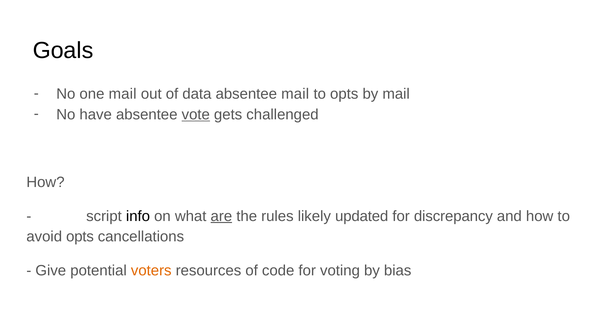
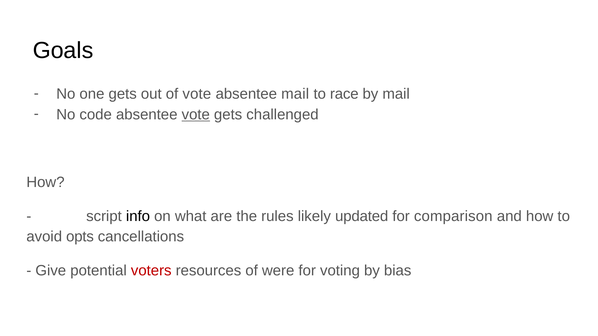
one mail: mail -> gets
of data: data -> vote
to opts: opts -> race
have: have -> code
are underline: present -> none
discrepancy: discrepancy -> comparison
voters colour: orange -> red
code: code -> were
